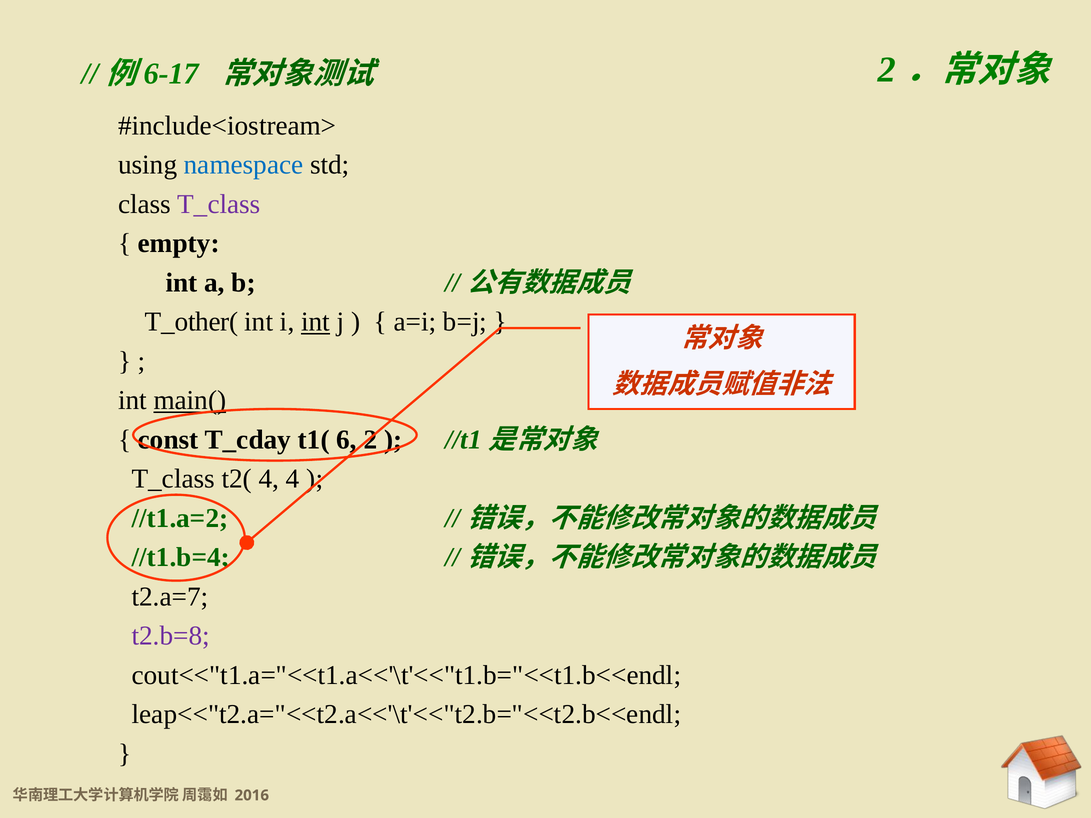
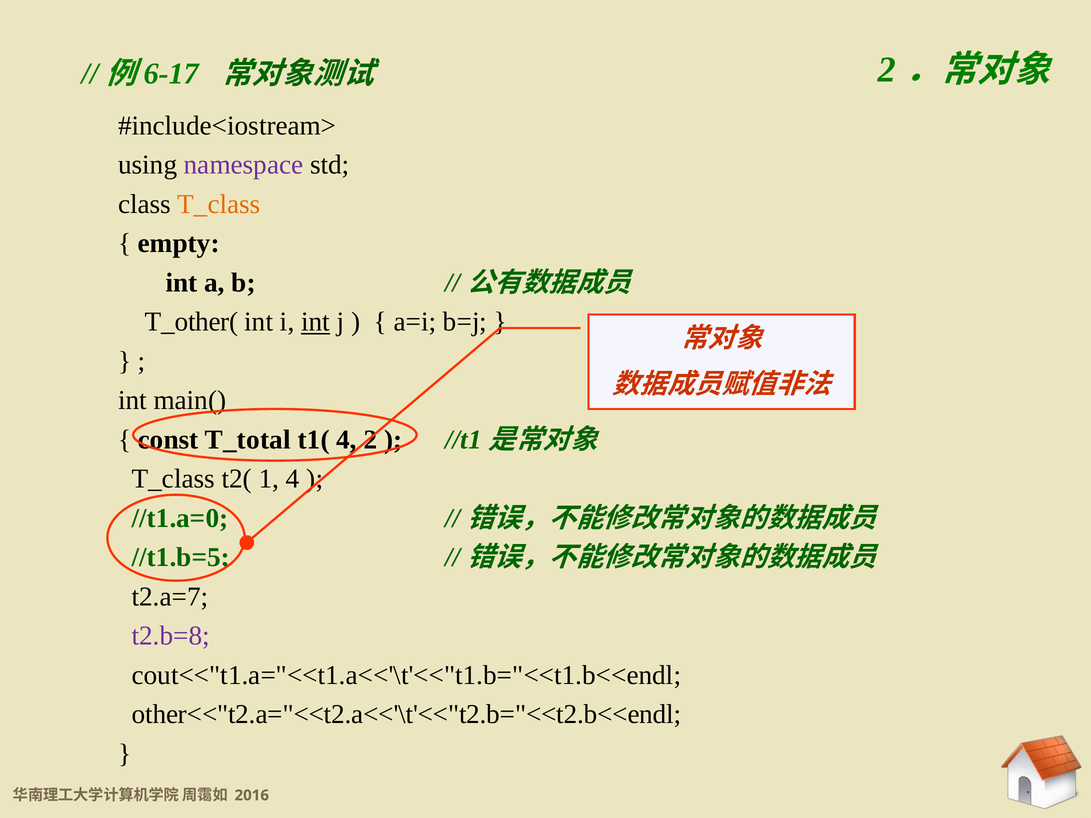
namespace colour: blue -> purple
T_class at (219, 204) colour: purple -> orange
main( underline: present -> none
T_cday: T_cday -> T_total
t1( 6: 6 -> 4
t2( 4: 4 -> 1
//t1.a=2: //t1.a=2 -> //t1.a=0
//t1.b=4: //t1.b=4 -> //t1.b=5
leap<<"t2.a="<<t2.a<<'\t'<<"t2.b="<<t2.b<<endl: leap<<"t2.a="<<t2.a<<'\t'<<"t2.b="<<t2.b<<endl -> other<<"t2.a="<<t2.a<<'\t'<<"t2.b="<<t2.b<<endl
